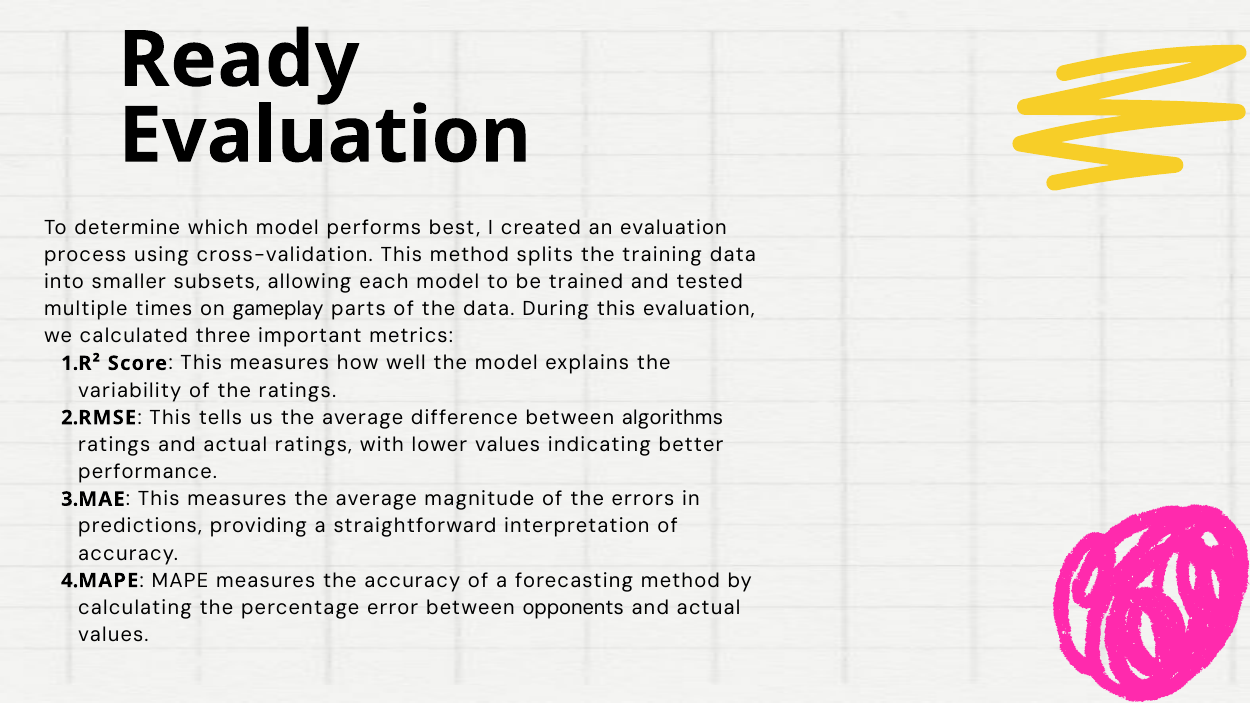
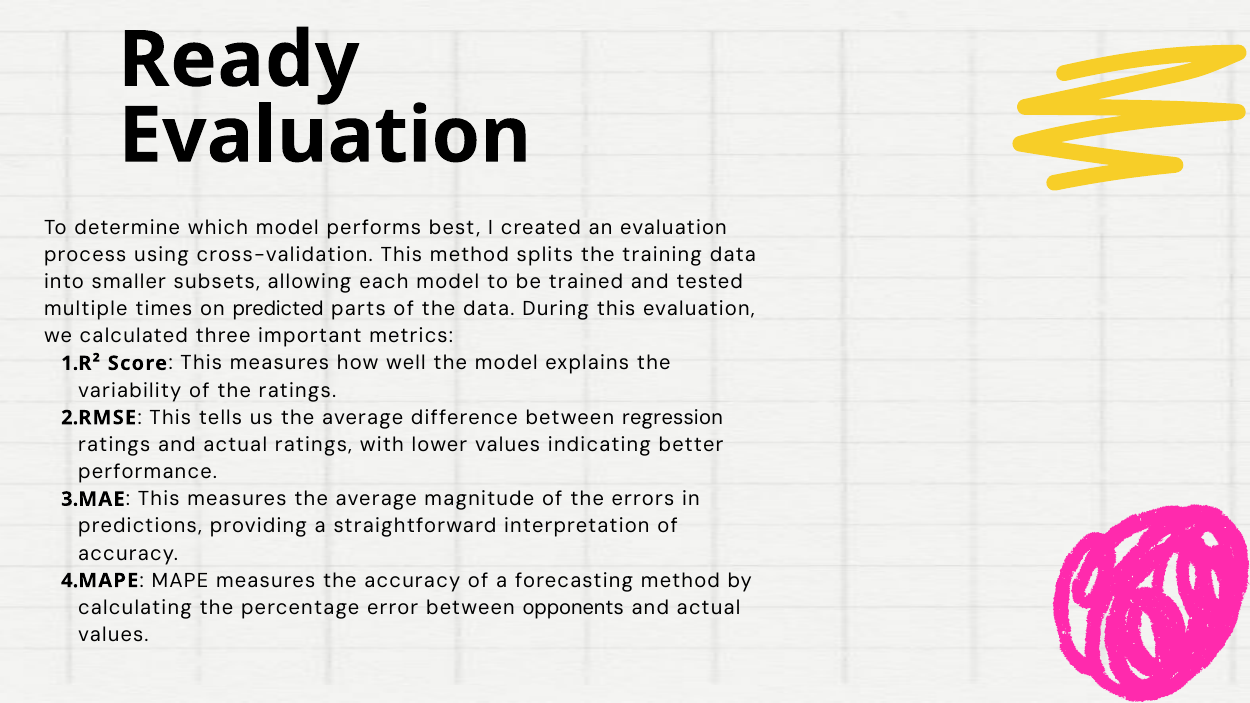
gameplay: gameplay -> predicted
algorithms: algorithms -> regression
